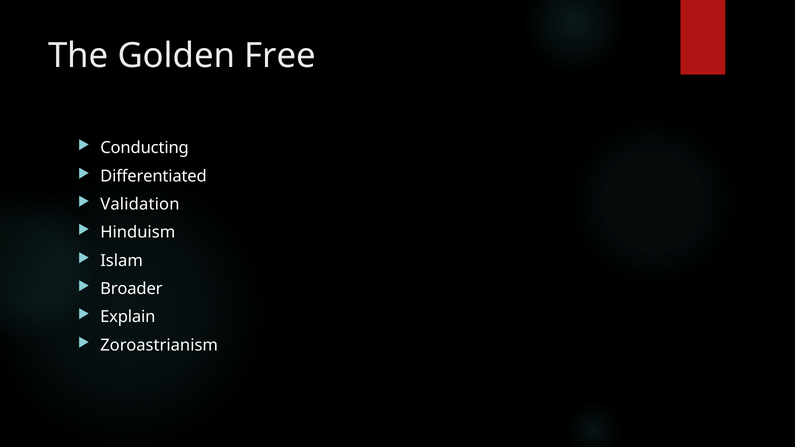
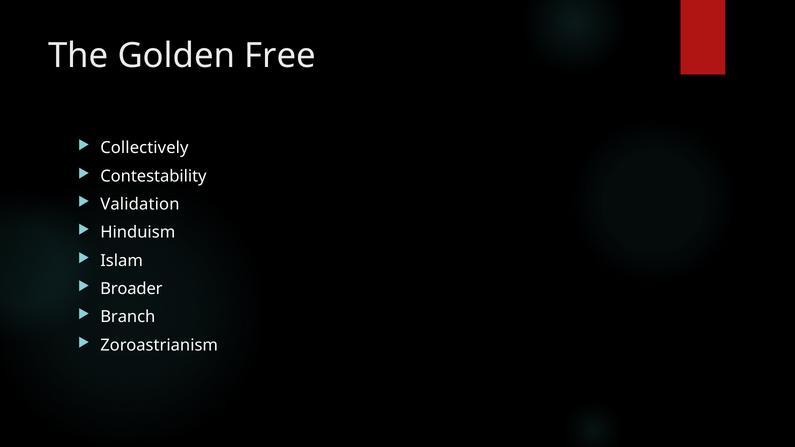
Conducting: Conducting -> Collectively
Differentiated: Differentiated -> Contestability
Explain: Explain -> Branch
